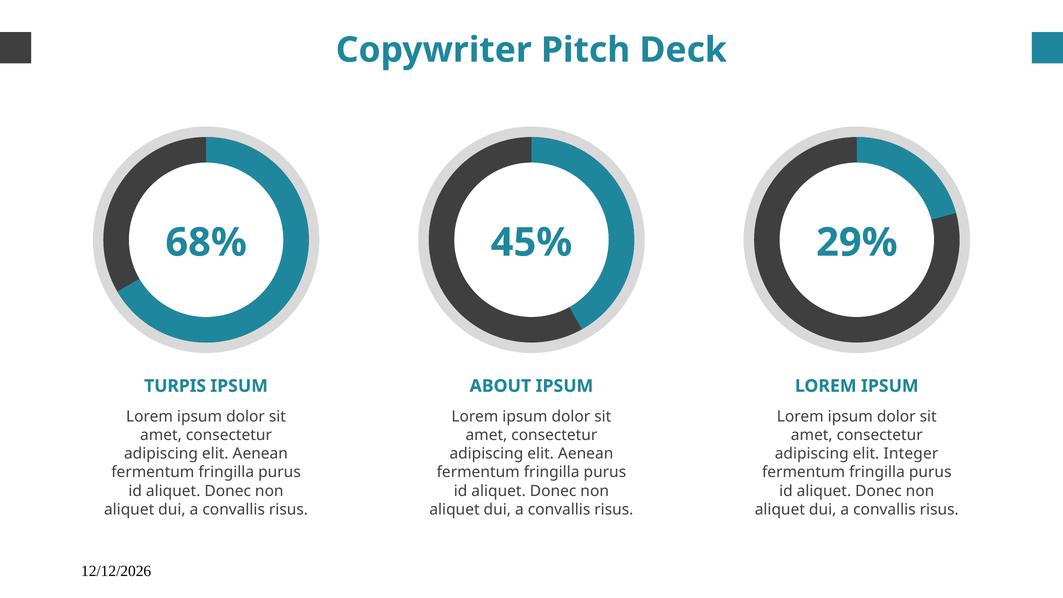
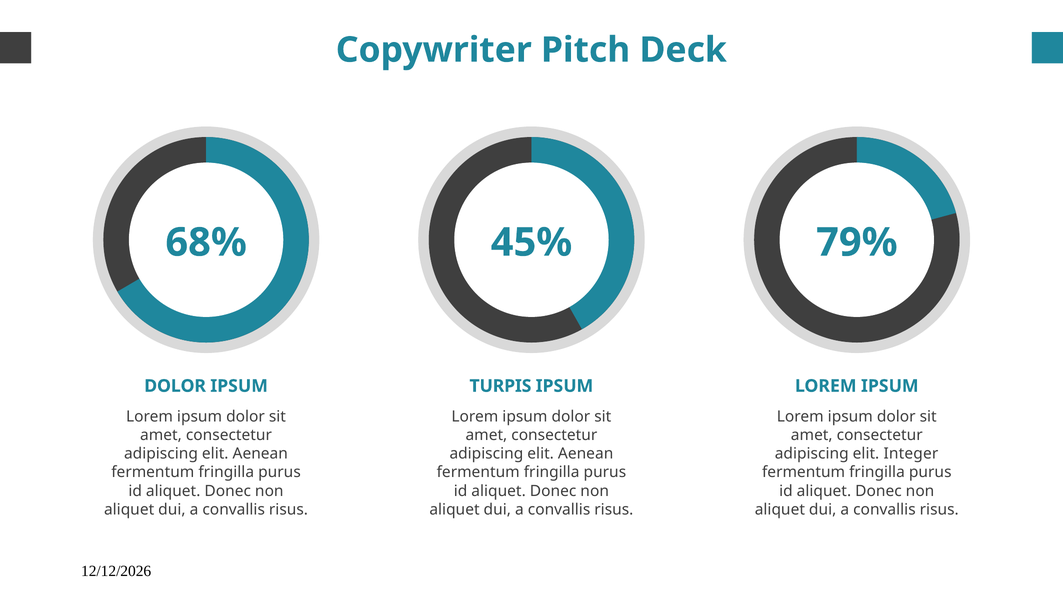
29%: 29% -> 79%
TURPIS at (175, 386): TURPIS -> DOLOR
ABOUT: ABOUT -> TURPIS
